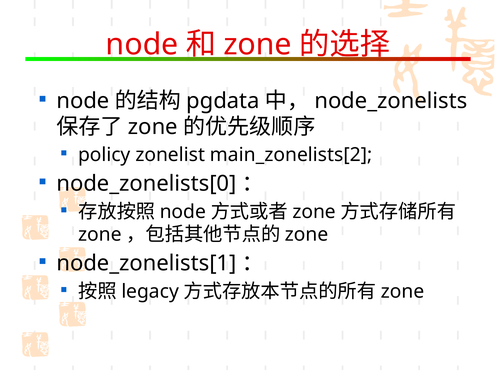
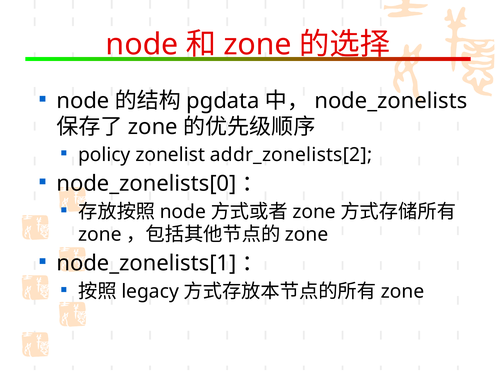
main_zonelists[2: main_zonelists[2 -> addr_zonelists[2
